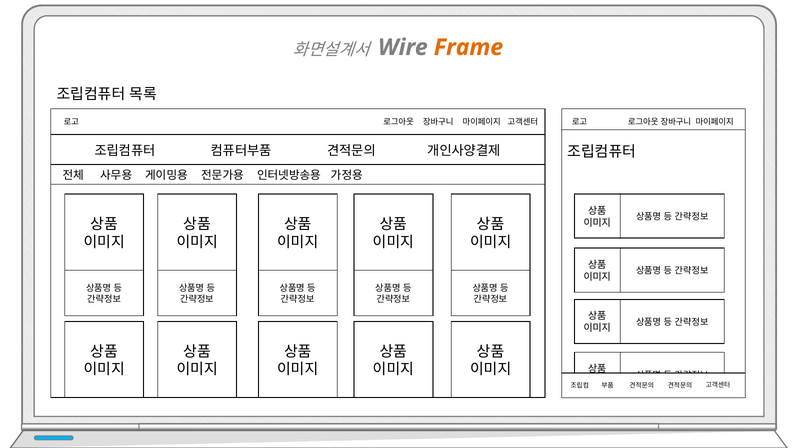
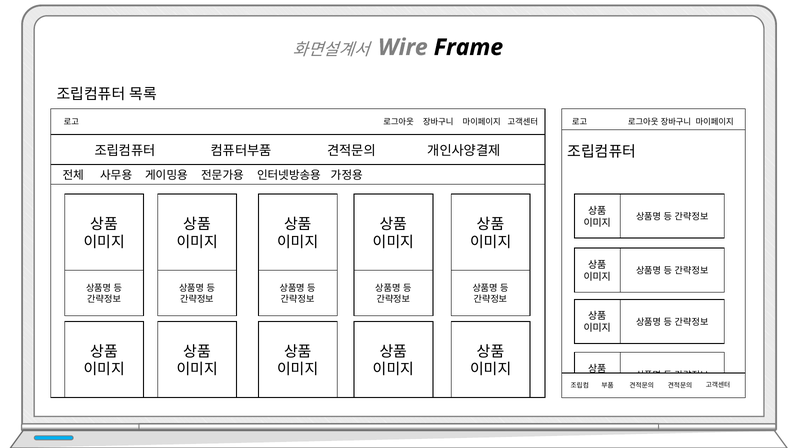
Frame colour: orange -> black
